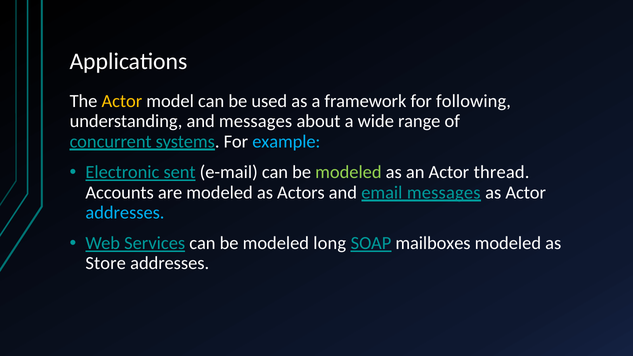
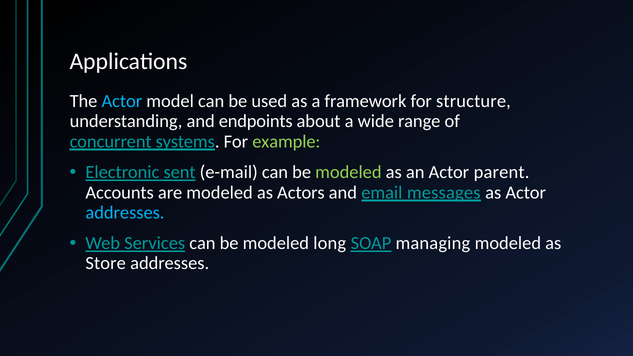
Actor at (122, 101) colour: yellow -> light blue
following: following -> structure
and messages: messages -> endpoints
example colour: light blue -> light green
thread: thread -> parent
mailboxes: mailboxes -> managing
